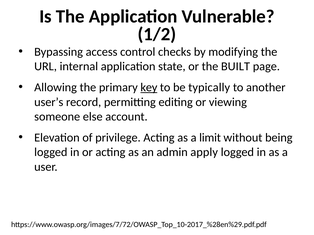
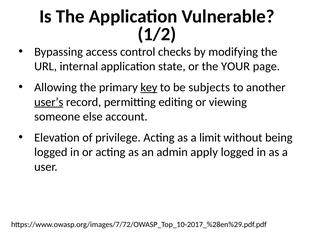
BUILT: BUILT -> YOUR
typically: typically -> subjects
user’s underline: none -> present
